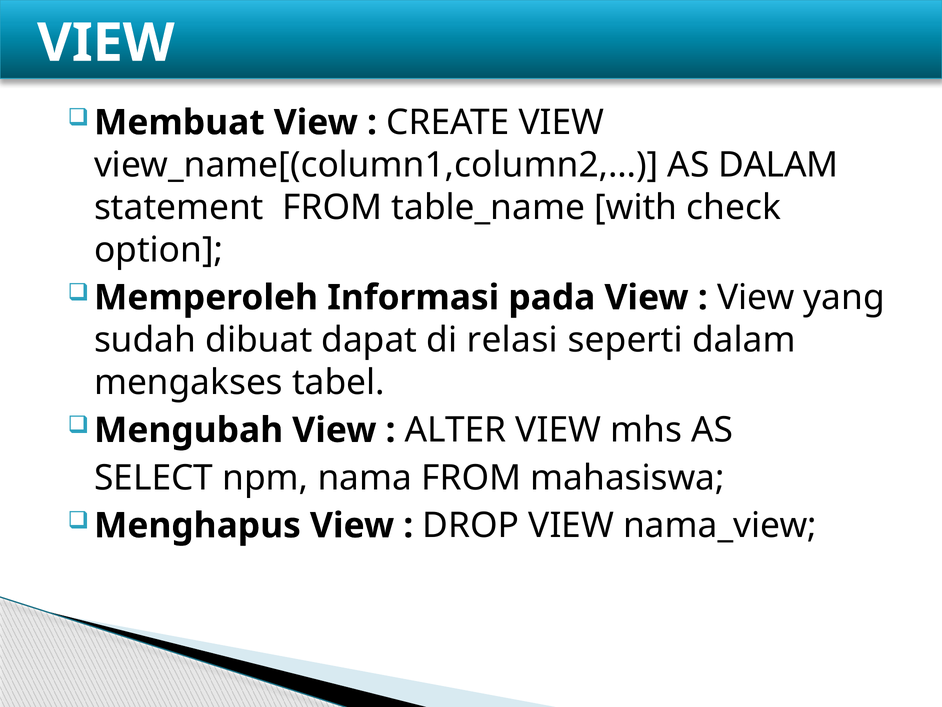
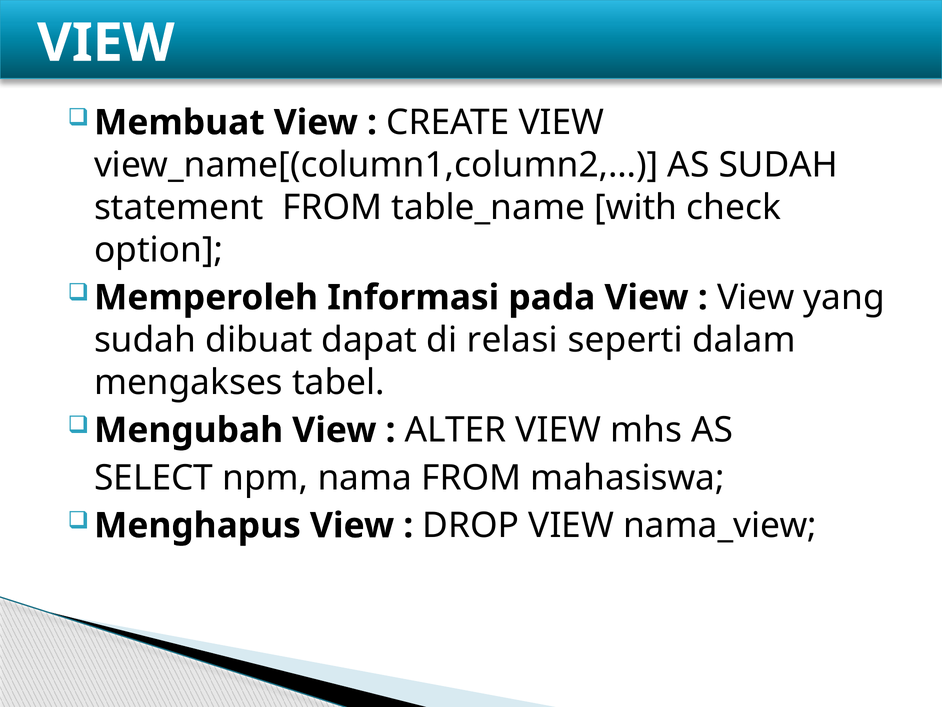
AS DALAM: DALAM -> SUDAH
